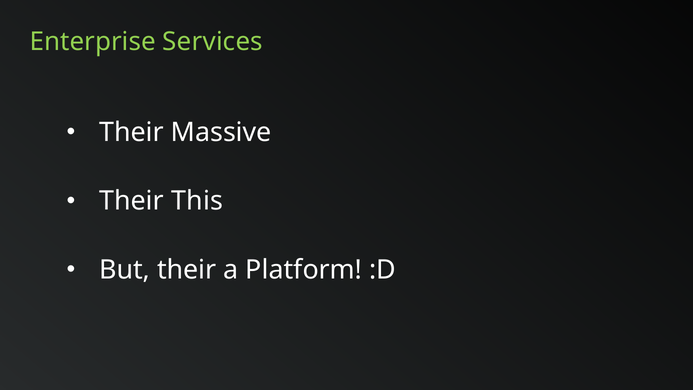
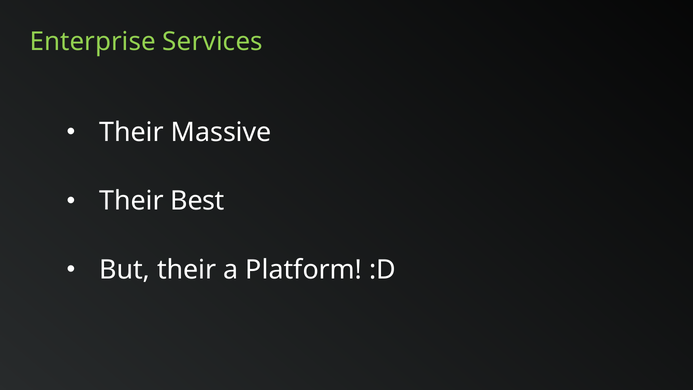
This: This -> Best
